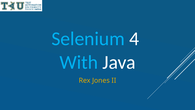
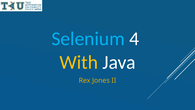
With colour: light blue -> yellow
